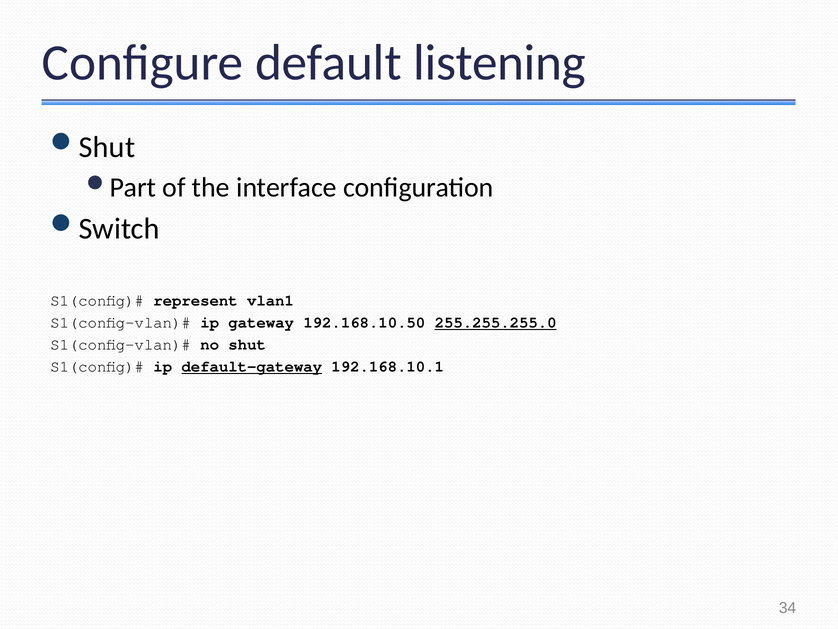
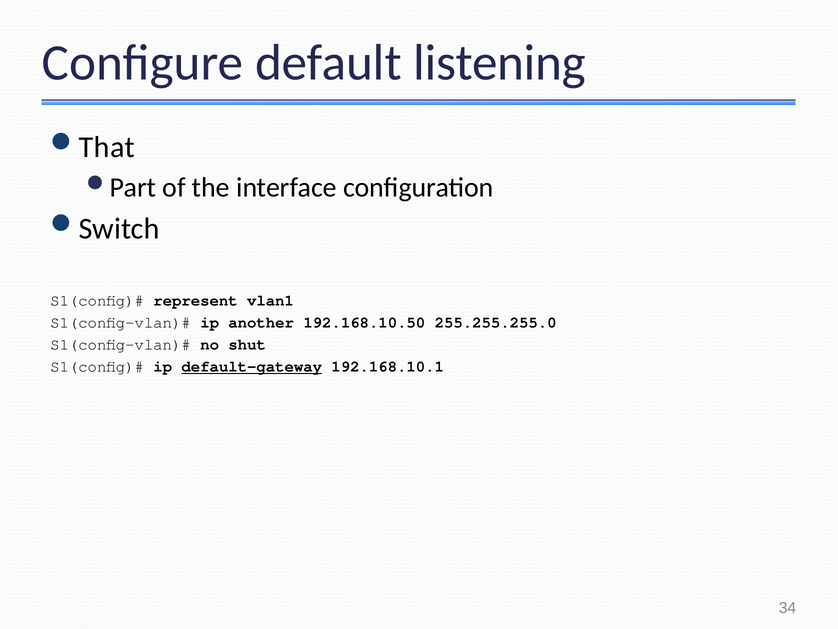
Shut at (107, 147): Shut -> That
gateway: gateway -> another
255.255.255.0 underline: present -> none
